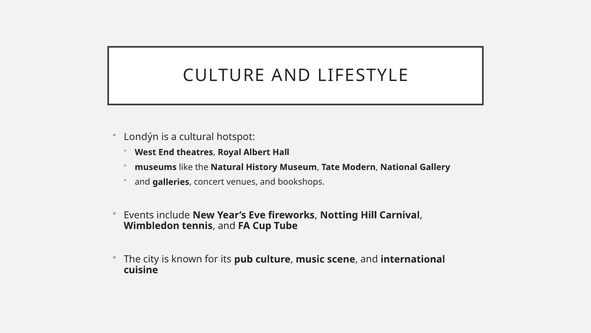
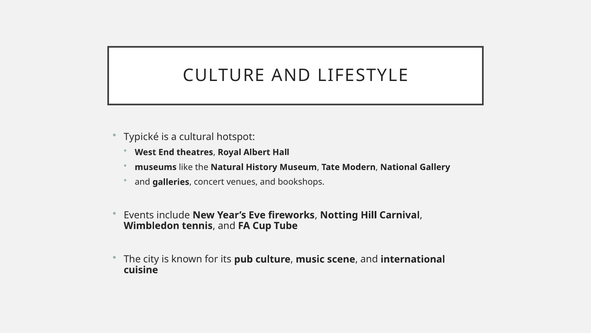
Londýn: Londýn -> Typické
